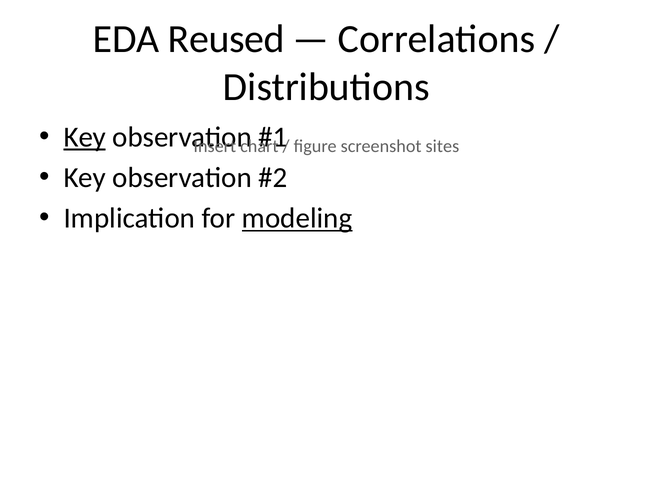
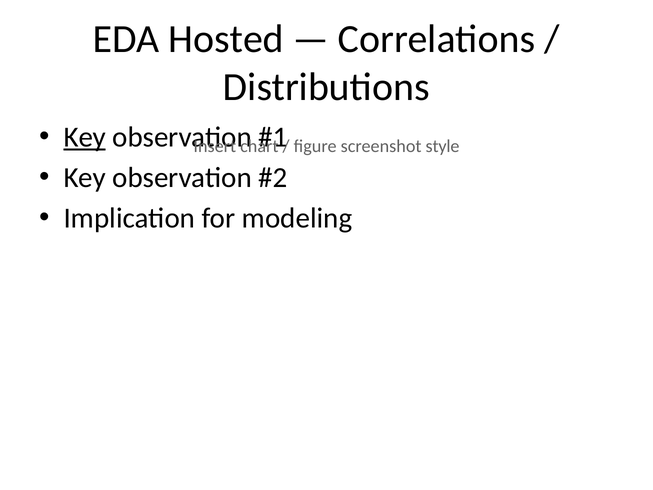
Reused: Reused -> Hosted
sites: sites -> style
modeling underline: present -> none
